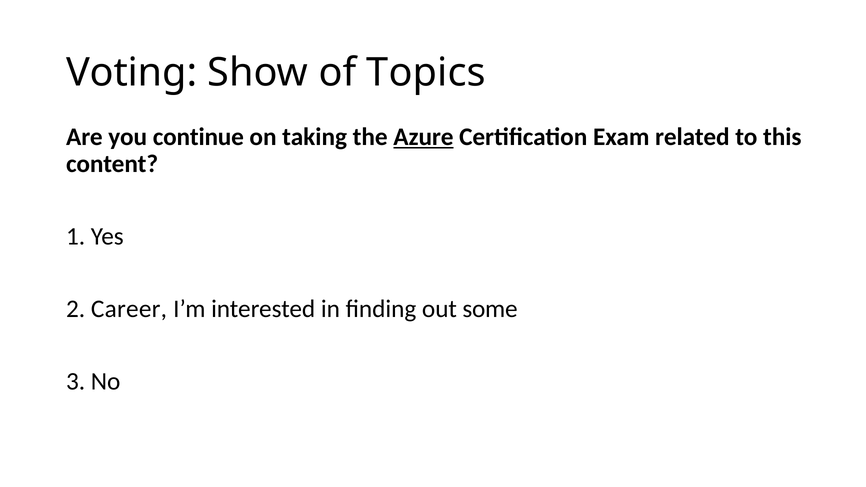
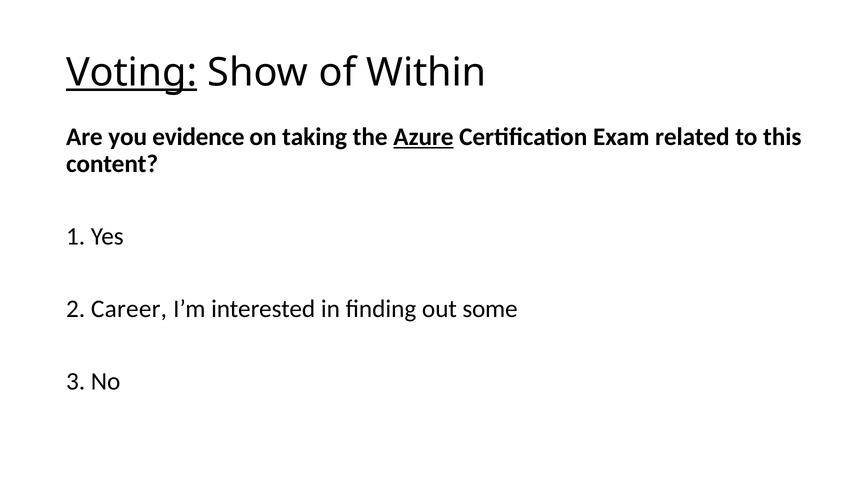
Voting underline: none -> present
Topics: Topics -> Within
continue: continue -> evidence
